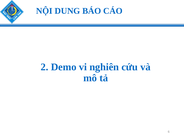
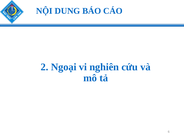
Demo: Demo -> Ngoại
